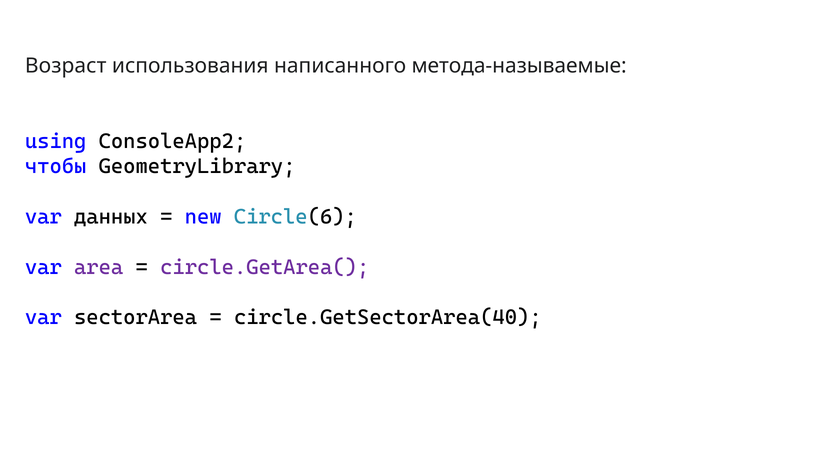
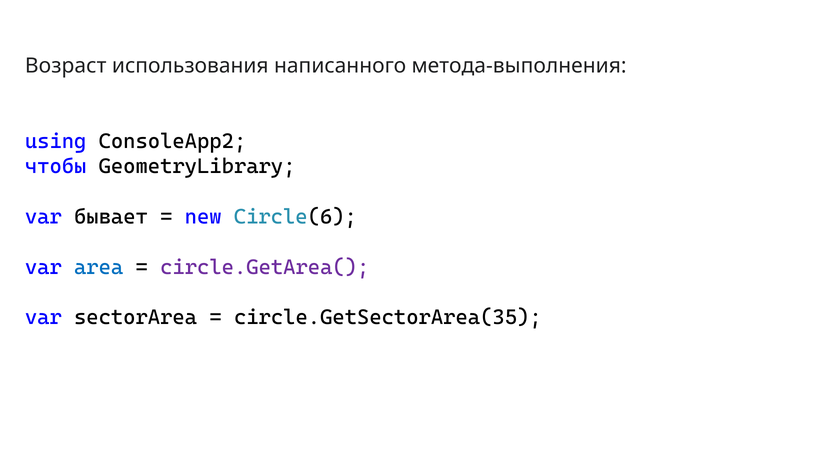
метода-называемые: метода-называемые -> метода-выполнения
данных: данных -> бывает
area colour: purple -> blue
circle.GetSectorArea(40: circle.GetSectorArea(40 -> circle.GetSectorArea(35
